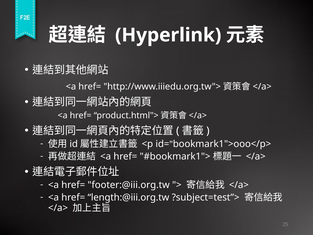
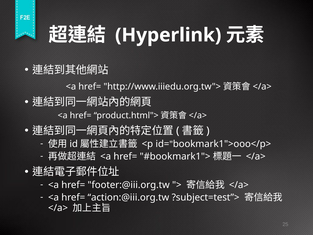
length:@iii.org.tw: length:@iii.org.tw -> action:@iii.org.tw
